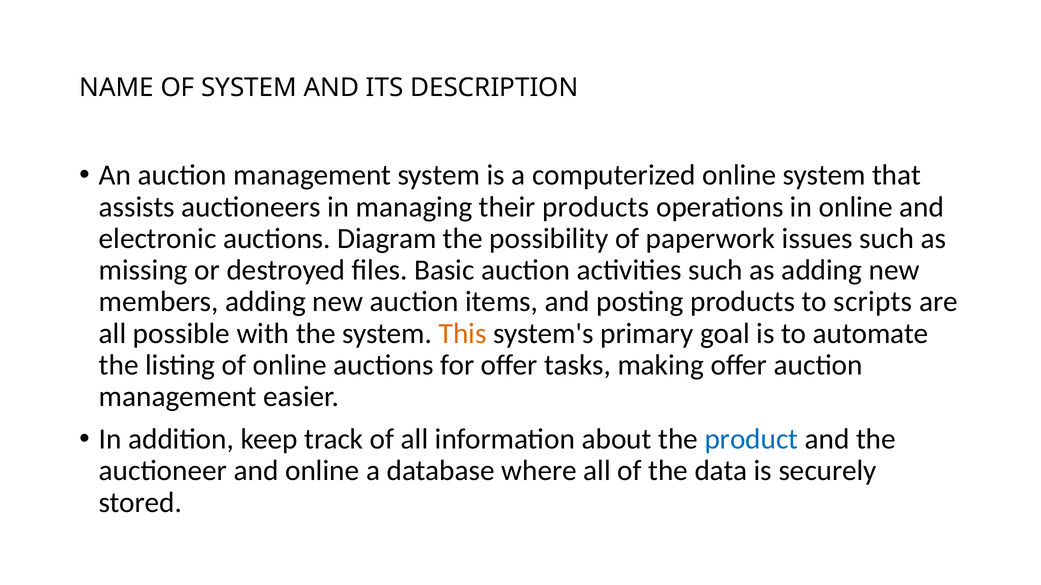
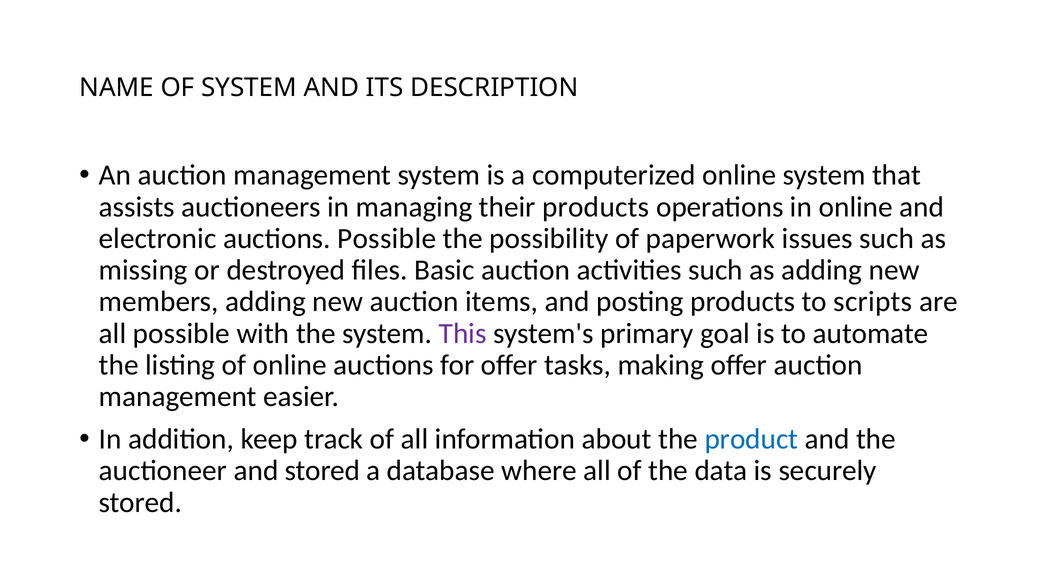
auctions Diagram: Diagram -> Possible
This colour: orange -> purple
and online: online -> stored
